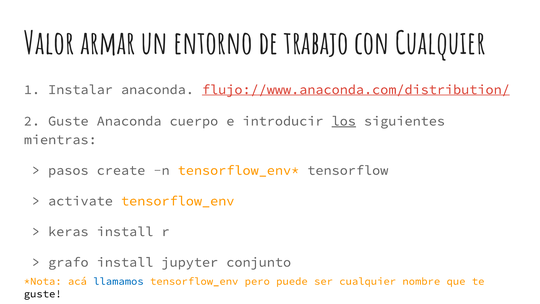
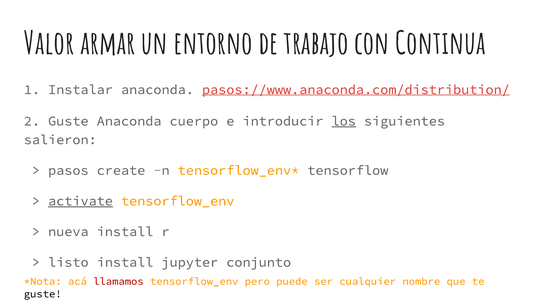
con Cualquier: Cualquier -> Continua
flujo://www.anaconda.com/distribution/: flujo://www.anaconda.com/distribution/ -> pasos://www.anaconda.com/distribution/
mientras: mientras -> salieron
activate underline: none -> present
keras: keras -> nueva
grafo: grafo -> listo
llamamos colour: blue -> red
